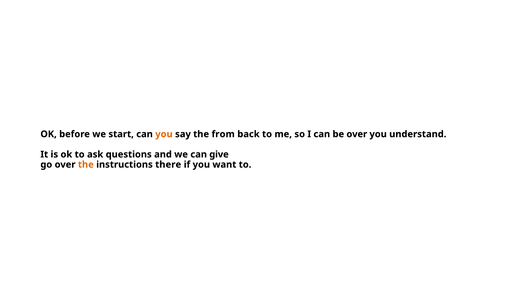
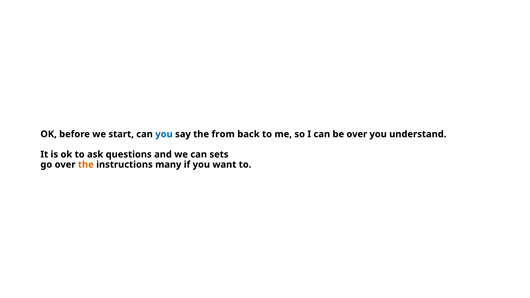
you at (164, 134) colour: orange -> blue
give: give -> sets
there: there -> many
